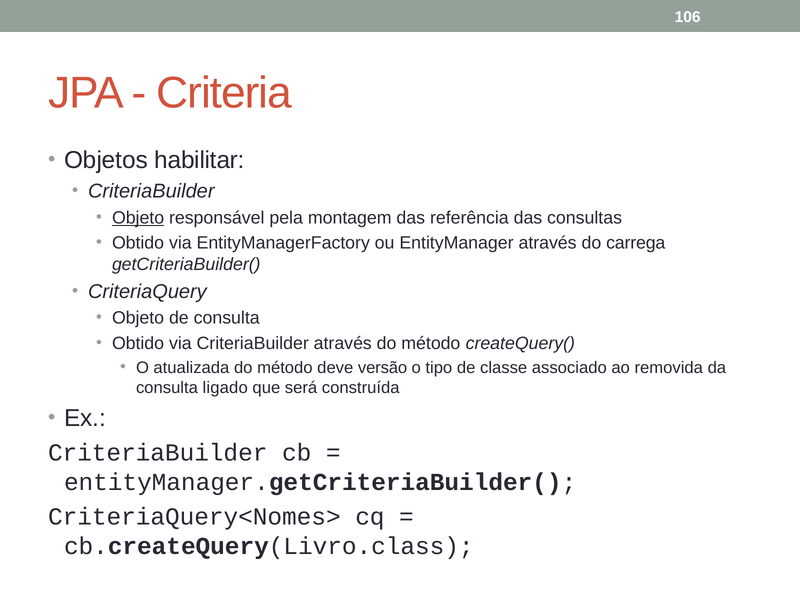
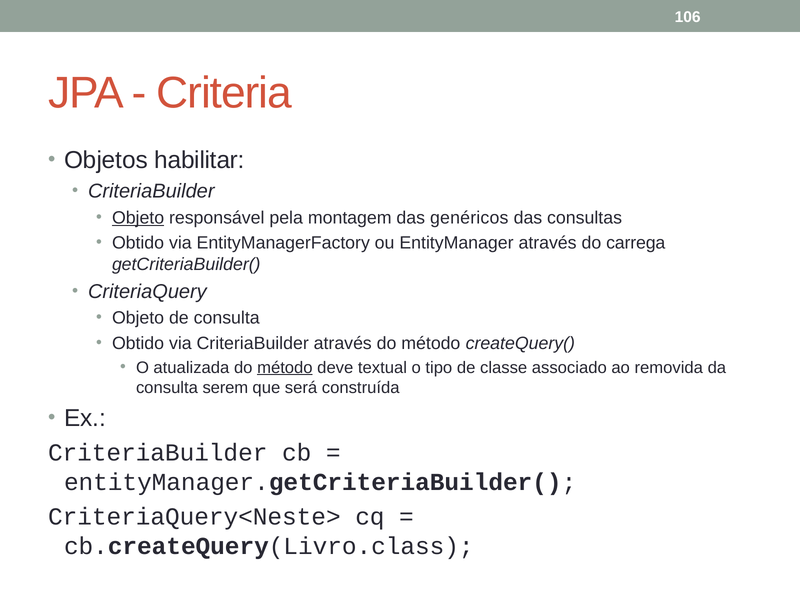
referência: referência -> genéricos
método at (285, 368) underline: none -> present
versão: versão -> textual
ligado: ligado -> serem
CriteriaQuery<Nomes>: CriteriaQuery<Nomes> -> CriteriaQuery<Neste>
